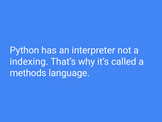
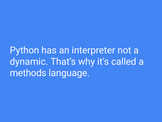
indexing: indexing -> dynamic
